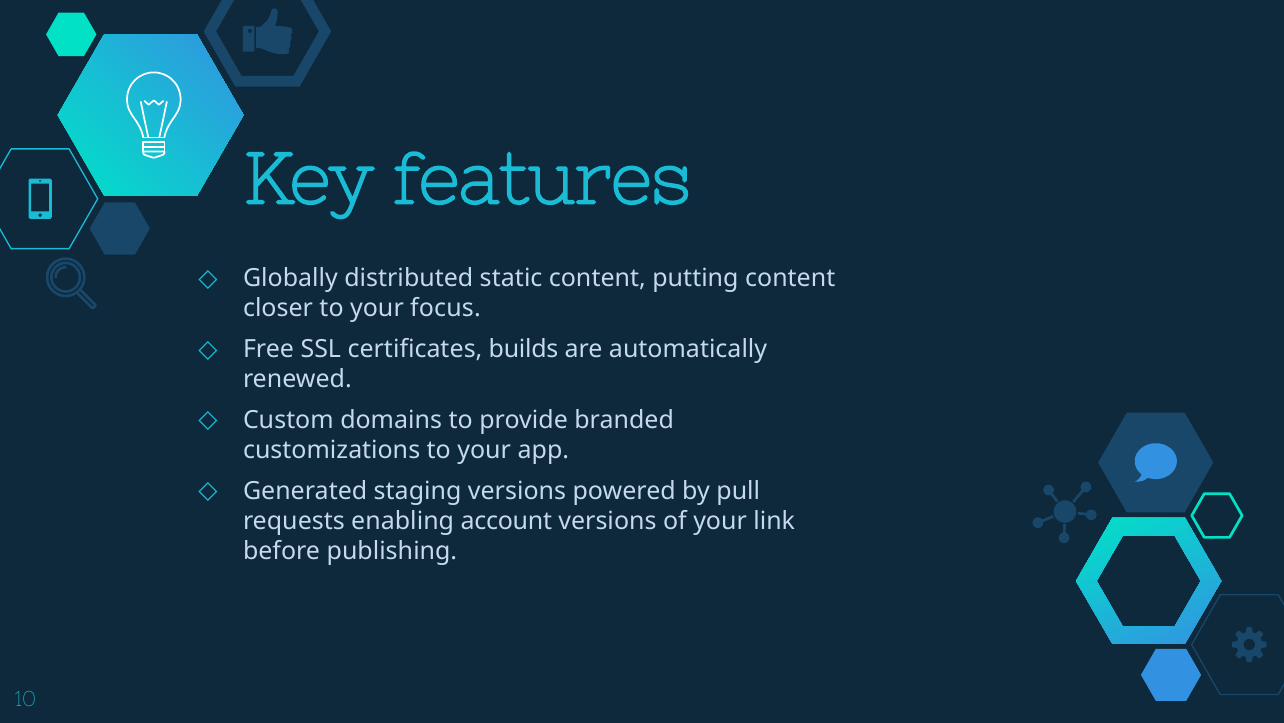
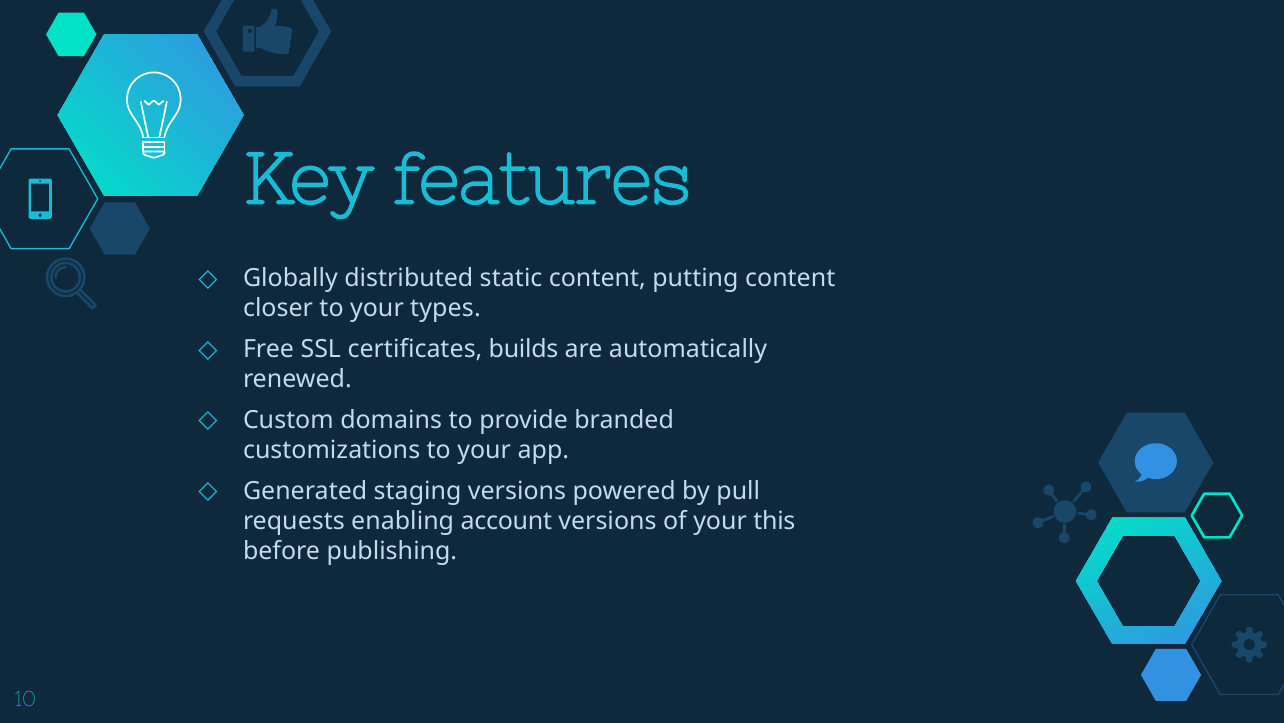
focus: focus -> types
link: link -> this
